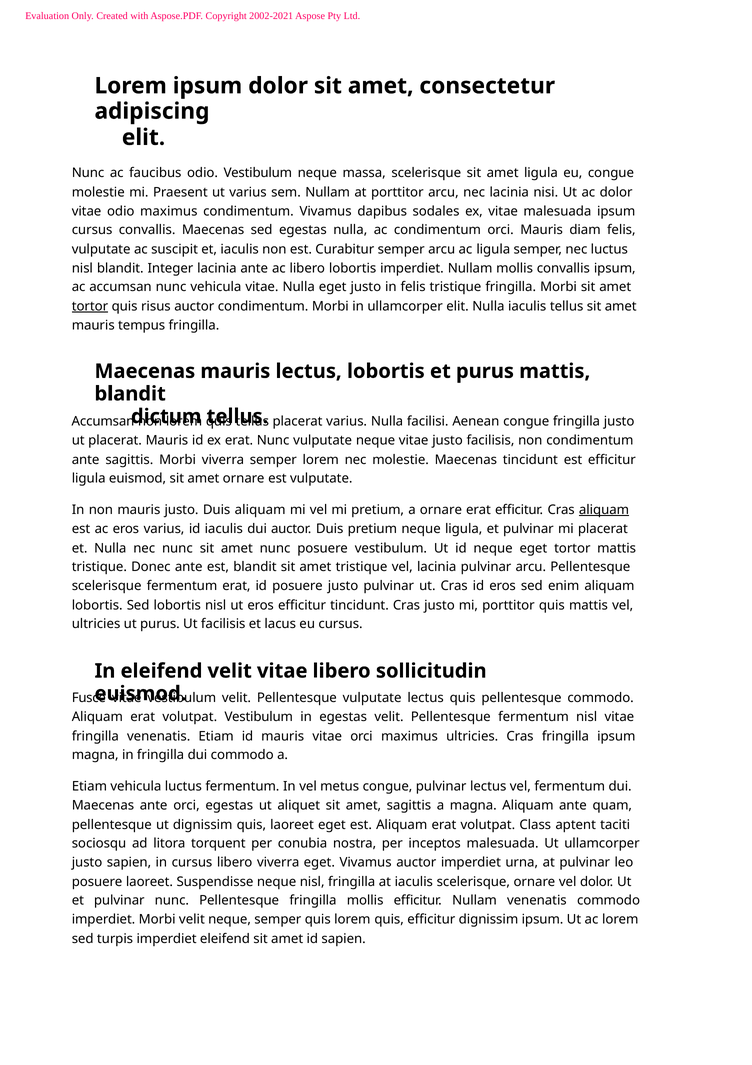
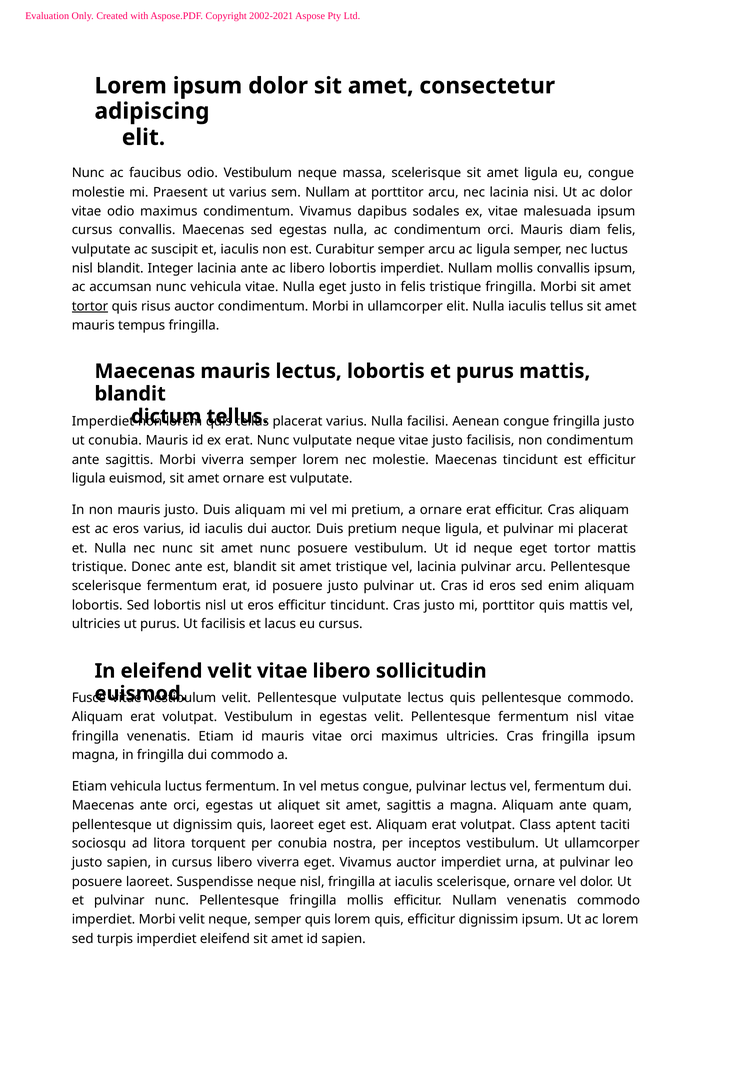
Accumsan at (103, 421): Accumsan -> Imperdiet
ut placerat: placerat -> conubia
aliquam at (604, 509) underline: present -> none
inceptos malesuada: malesuada -> vestibulum
